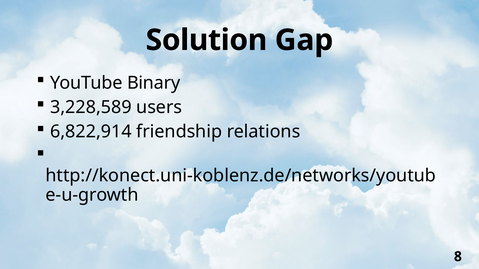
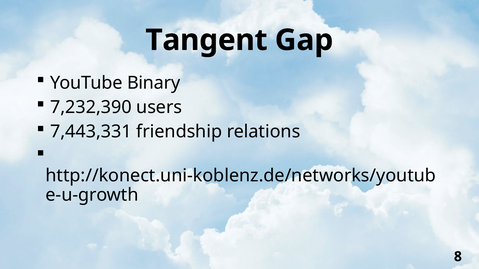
Solution: Solution -> Tangent
3,228,589: 3,228,589 -> 7,232,390
6,822,914: 6,822,914 -> 7,443,331
